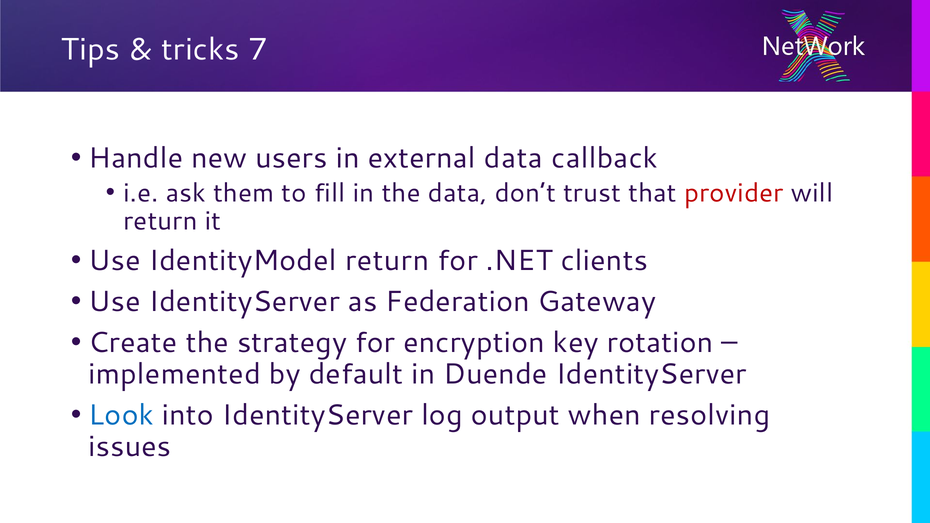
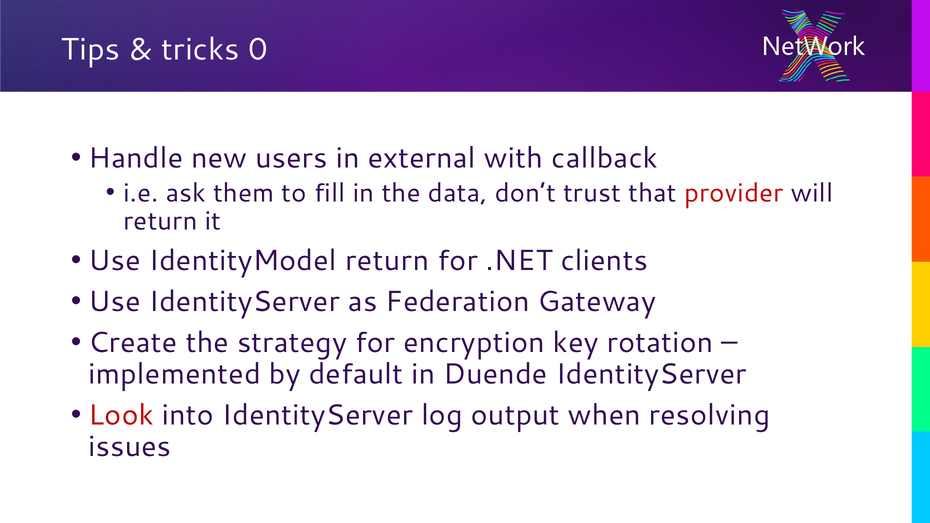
7: 7 -> 0
external data: data -> with
Look colour: blue -> red
